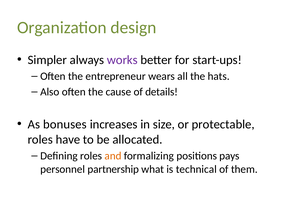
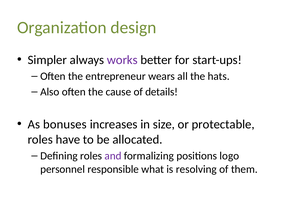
and colour: orange -> purple
pays: pays -> logo
partnership: partnership -> responsible
technical: technical -> resolving
